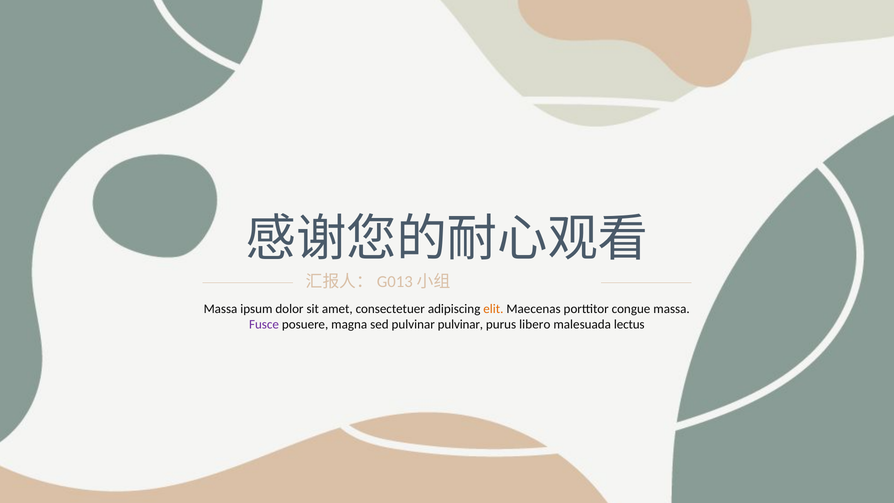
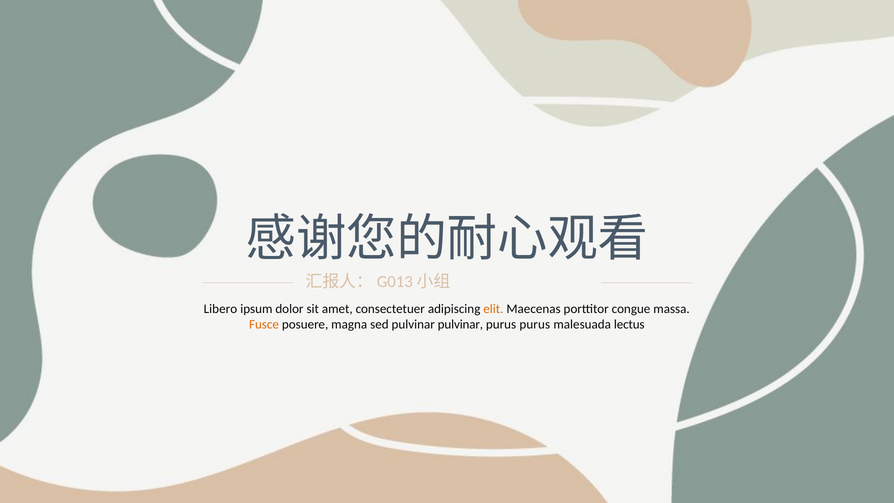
Massa at (220, 309): Massa -> Libero
Fusce colour: purple -> orange
purus libero: libero -> purus
